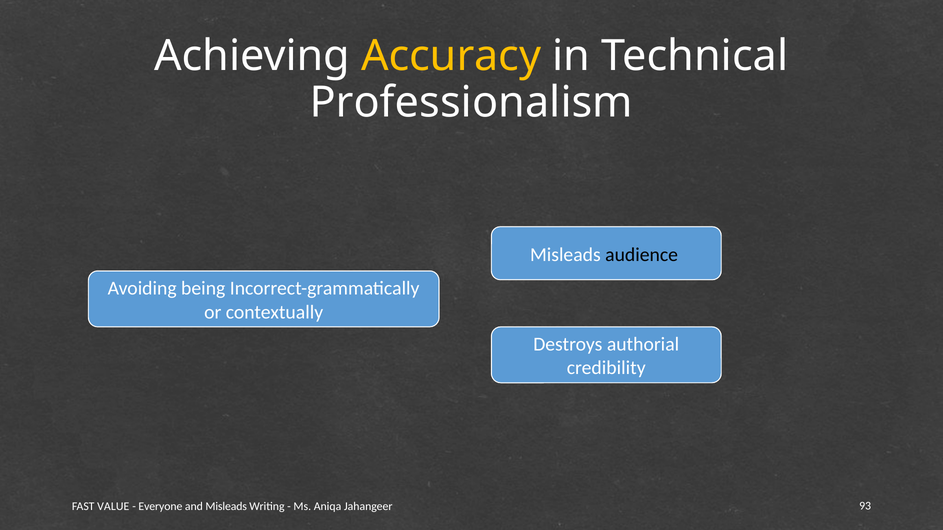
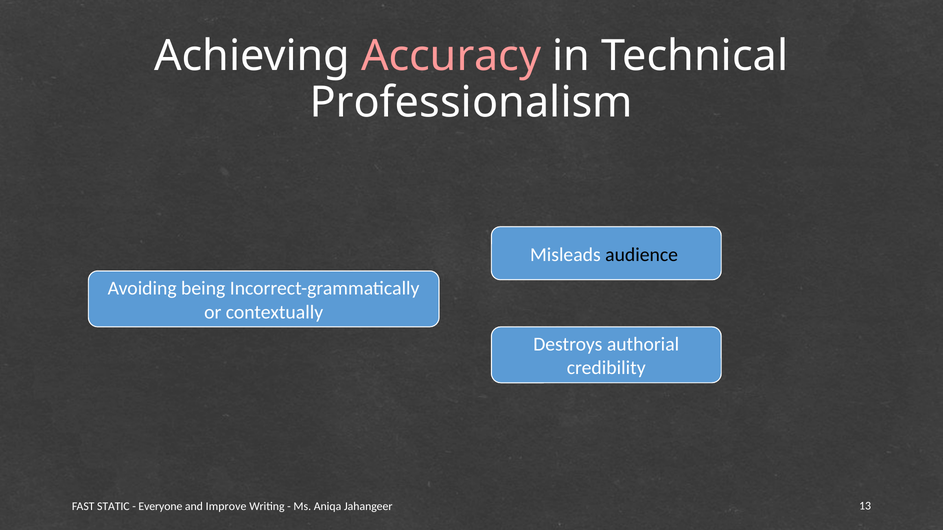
Accuracy colour: yellow -> pink
VALUE: VALUE -> STATIC
and Misleads: Misleads -> Improve
93: 93 -> 13
